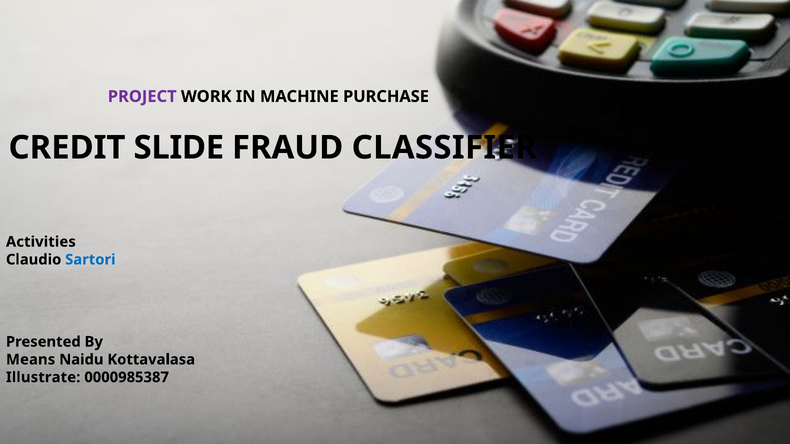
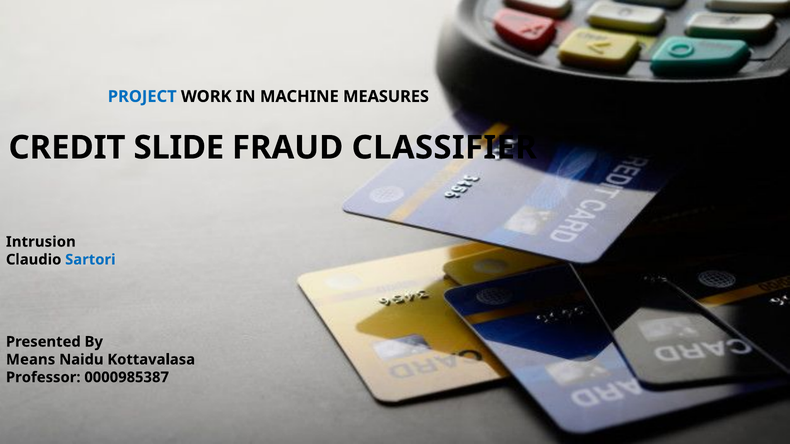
PROJECT colour: purple -> blue
PURCHASE: PURCHASE -> MEASURES
Activities: Activities -> Intrusion
Illustrate: Illustrate -> Professor
